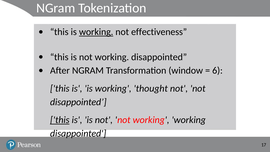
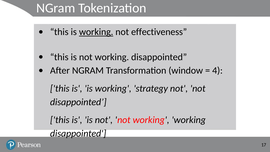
6: 6 -> 4
thought: thought -> strategy
this at (60, 120) underline: present -> none
